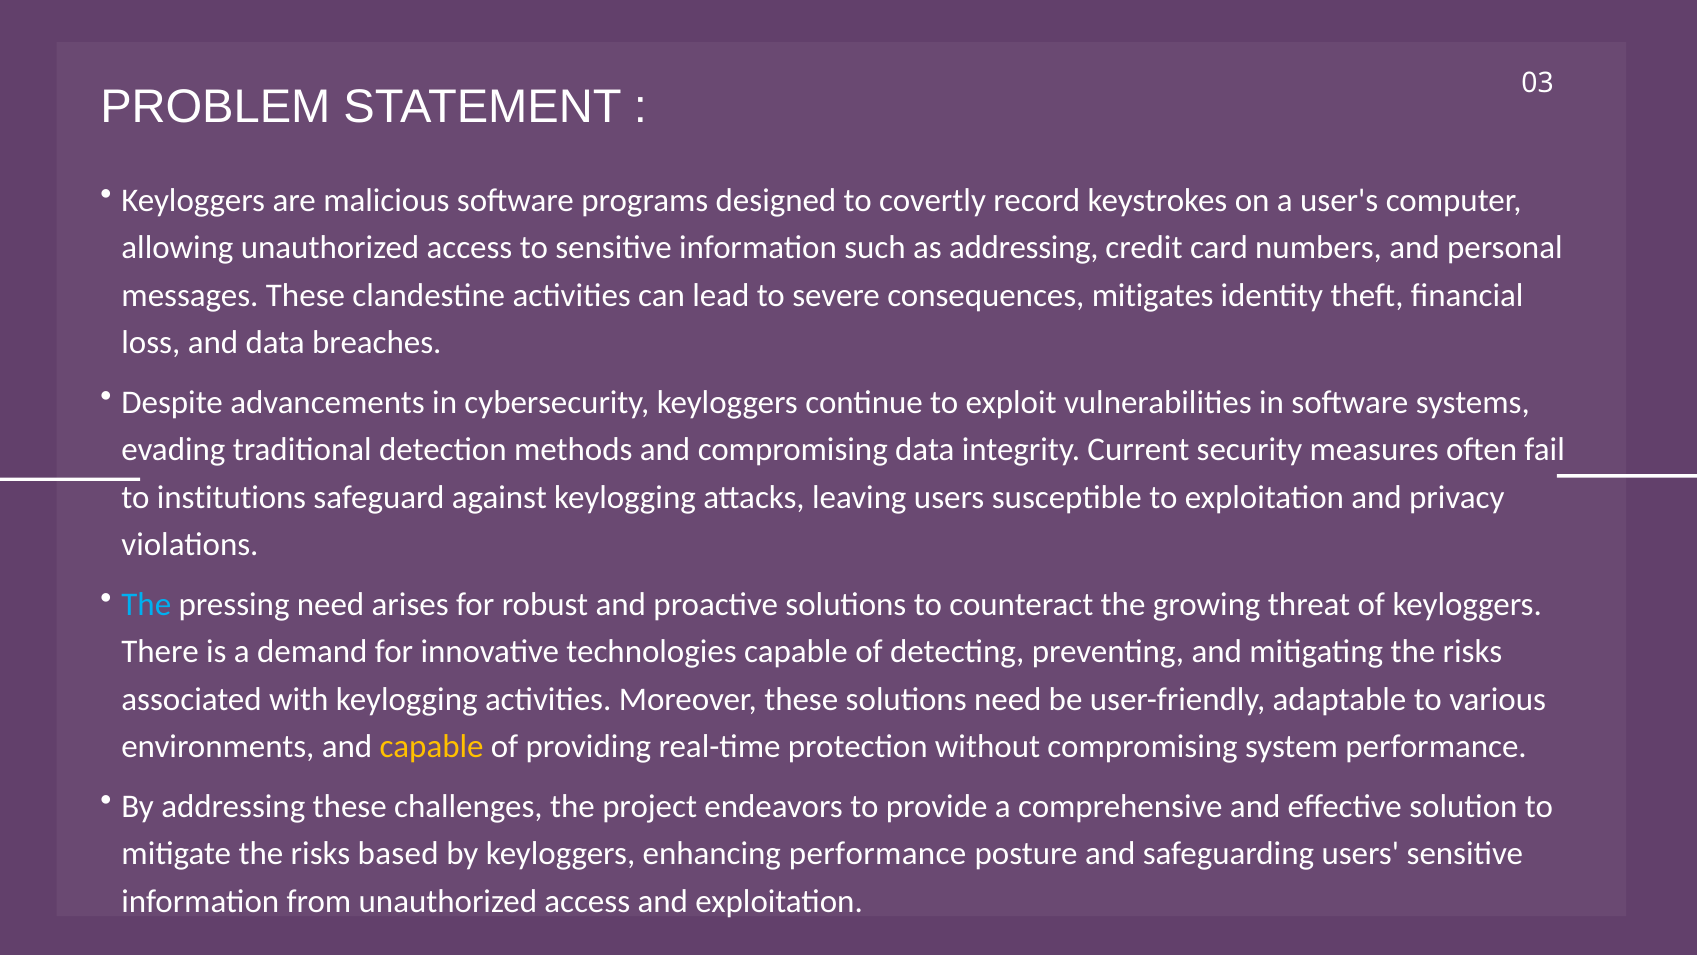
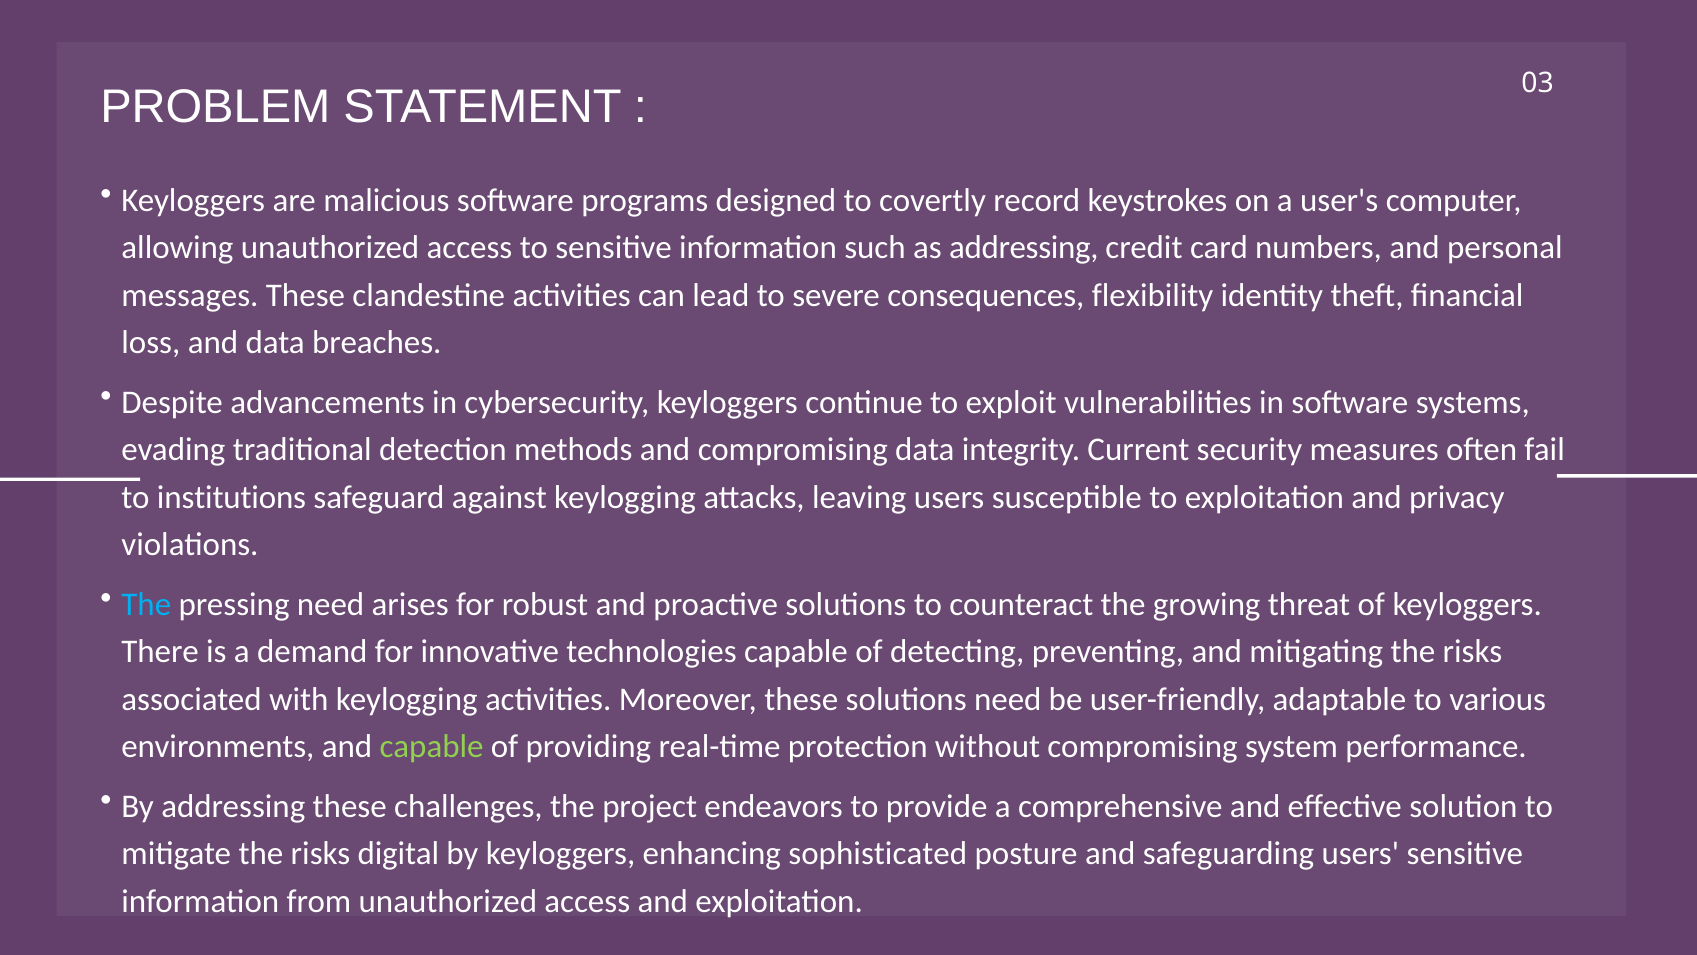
mitigates: mitigates -> flexibility
capable at (432, 747) colour: yellow -> light green
based: based -> digital
enhancing performance: performance -> sophisticated
